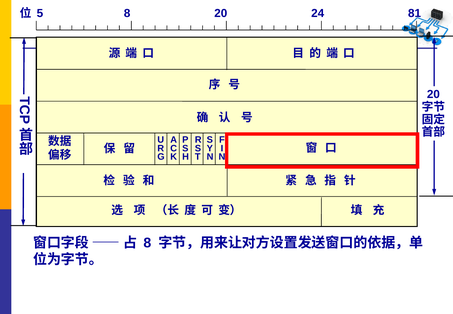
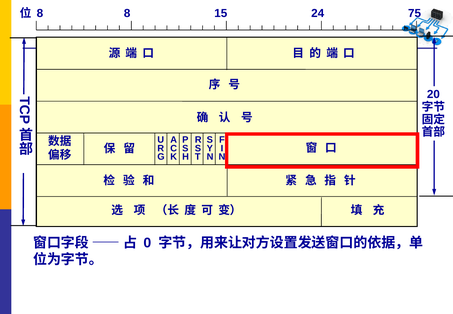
5 at (40, 13): 5 -> 8
8 20: 20 -> 15
81: 81 -> 75
8 at (147, 243): 8 -> 0
